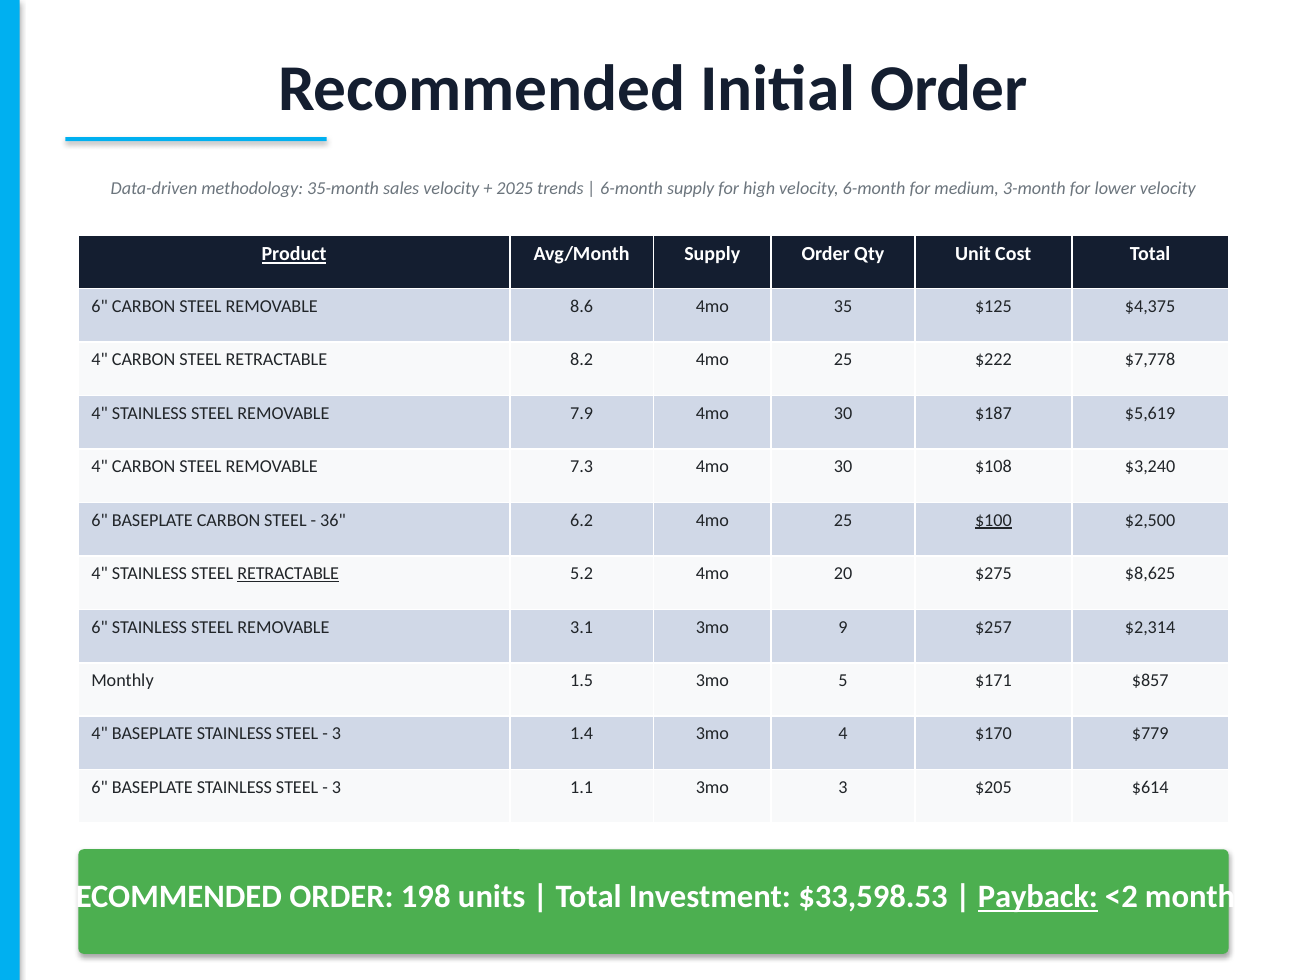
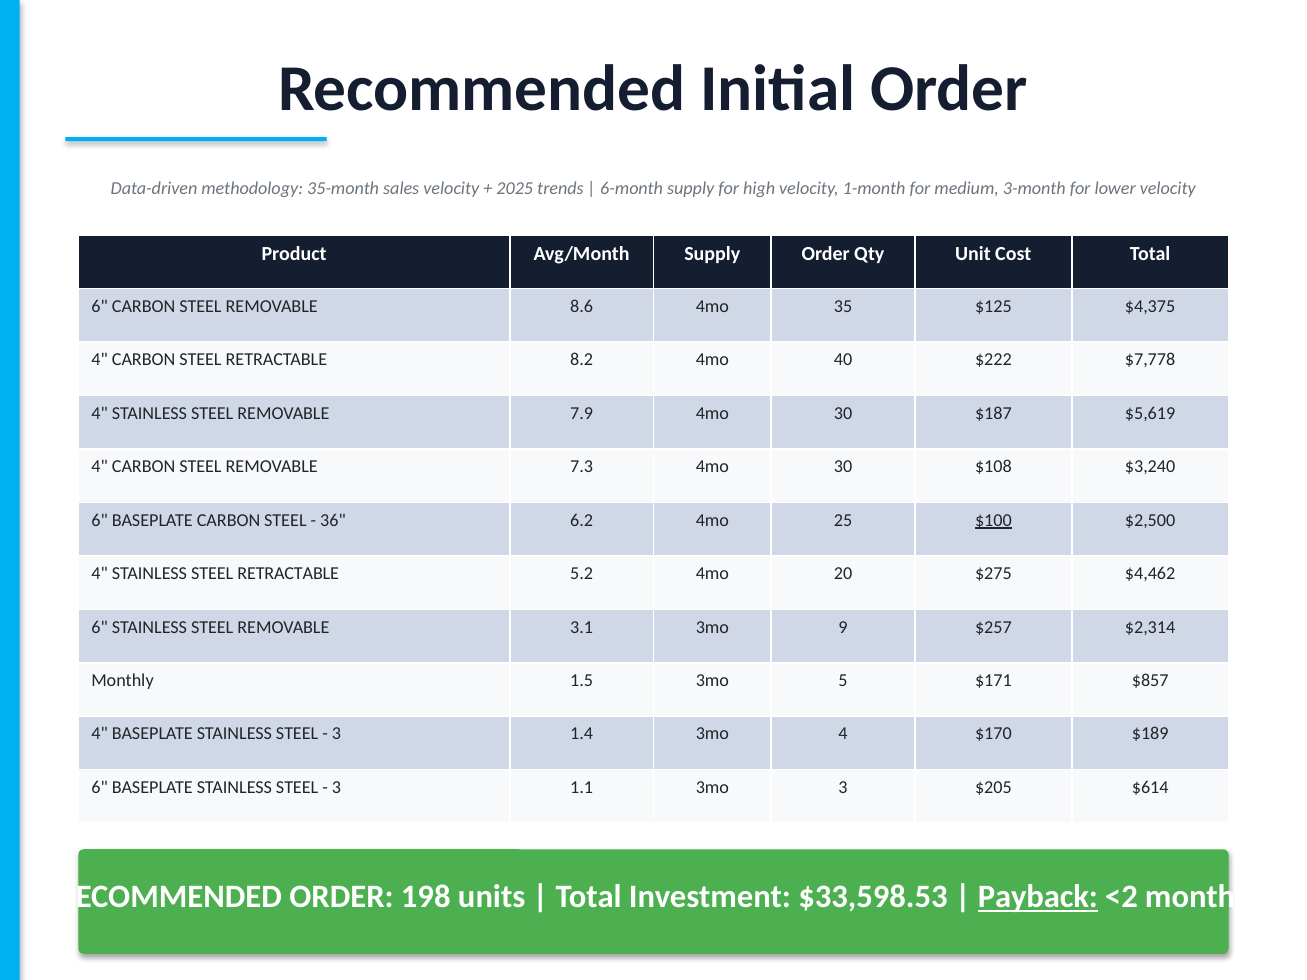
velocity 6-month: 6-month -> 1-month
Product underline: present -> none
8.2 4mo 25: 25 -> 40
RETRACTABLE at (288, 574) underline: present -> none
$8,625: $8,625 -> $4,462
$779: $779 -> $189
